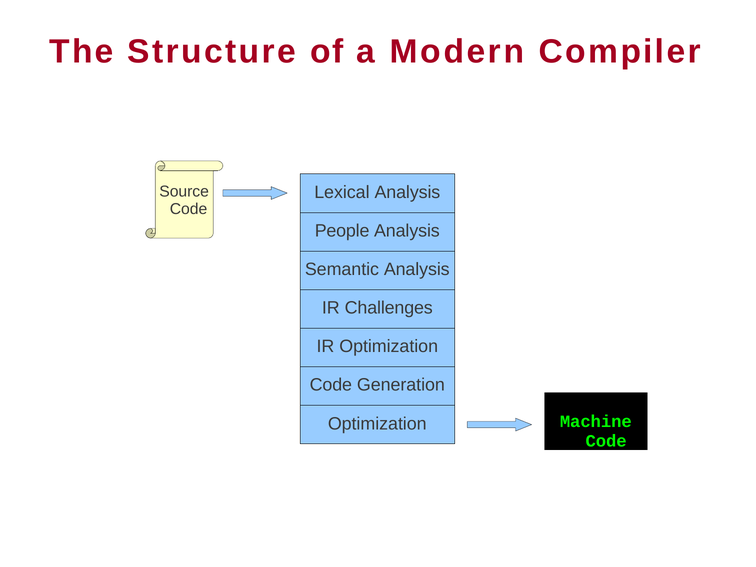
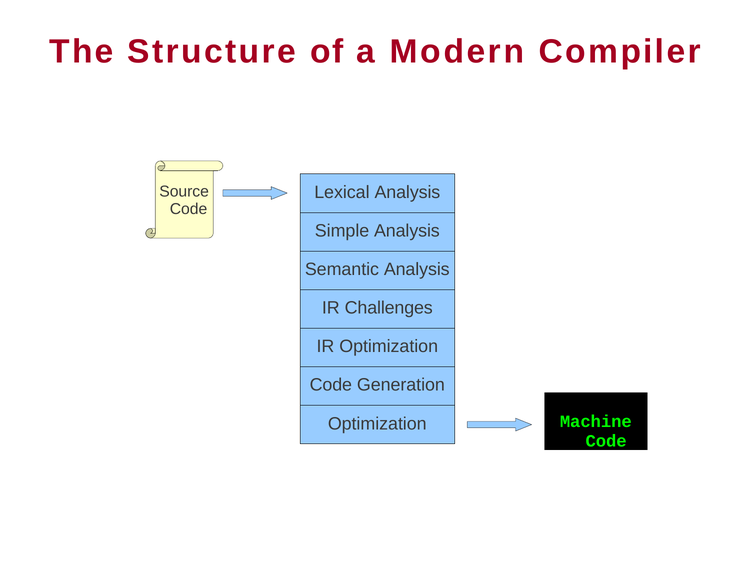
People: People -> Simple
